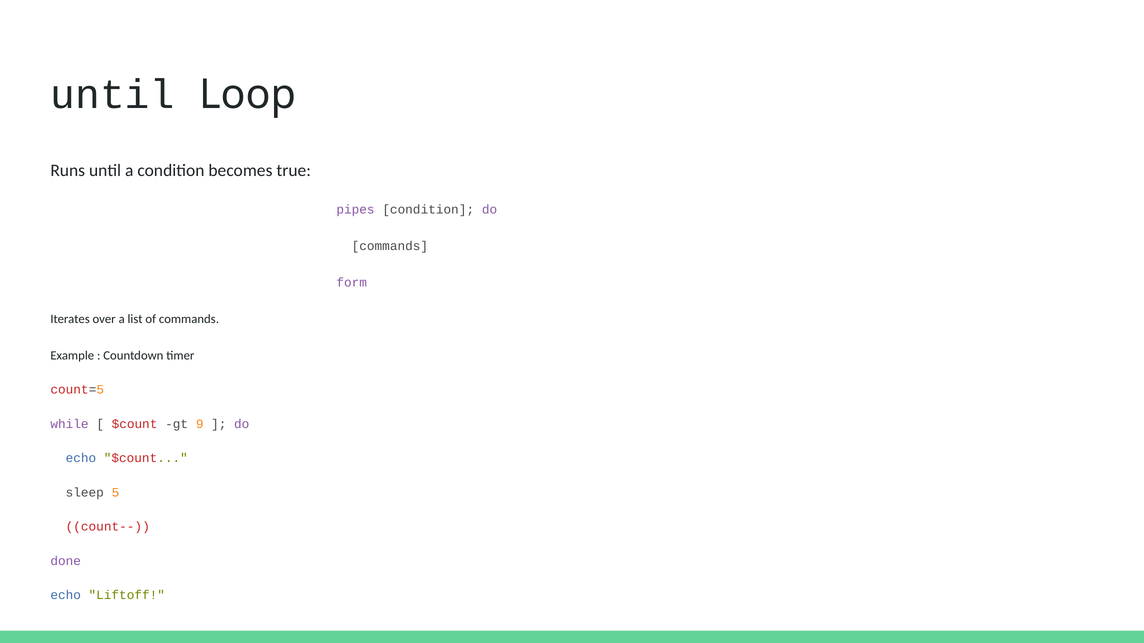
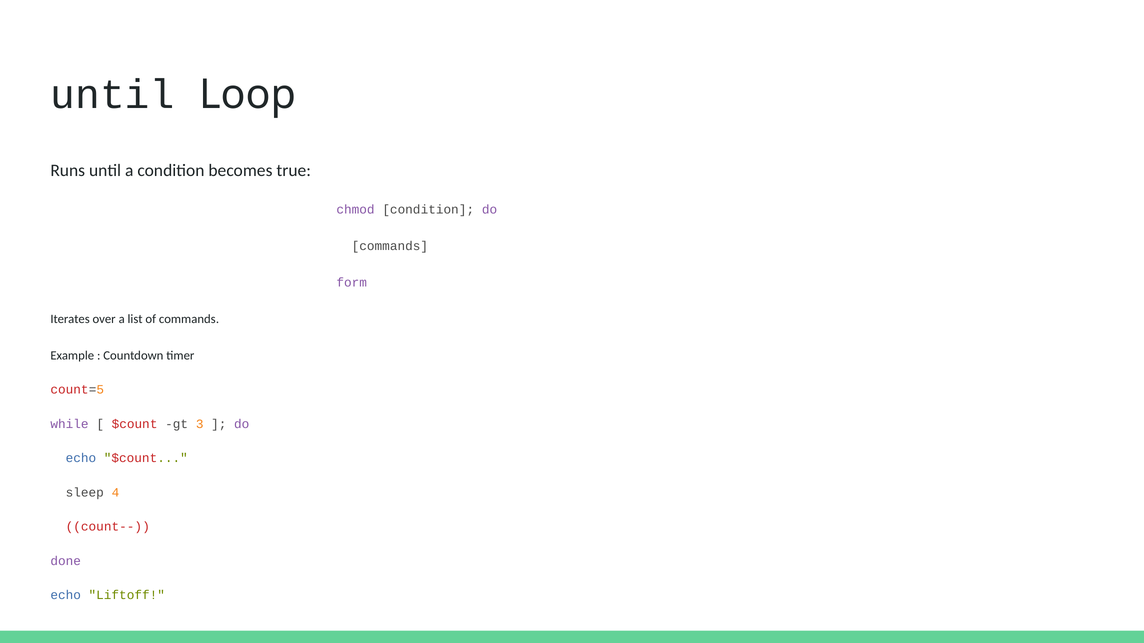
pipes: pipes -> chmod
9: 9 -> 3
5: 5 -> 4
